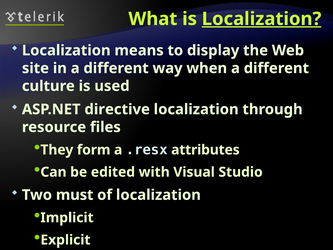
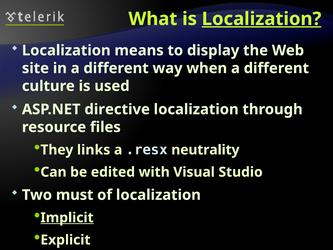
form: form -> links
attributes: attributes -> neutrality
Implicit underline: none -> present
